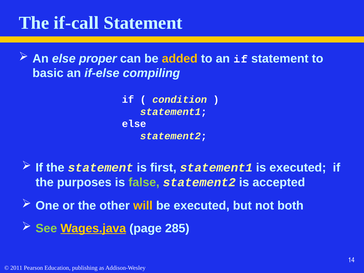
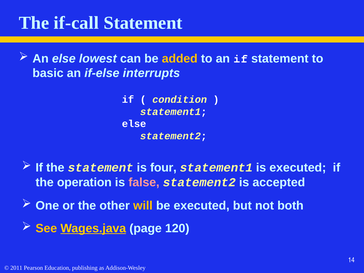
proper: proper -> lowest
compiling: compiling -> interrupts
first: first -> four
purposes: purposes -> operation
false colour: light green -> pink
See colour: light green -> yellow
285: 285 -> 120
